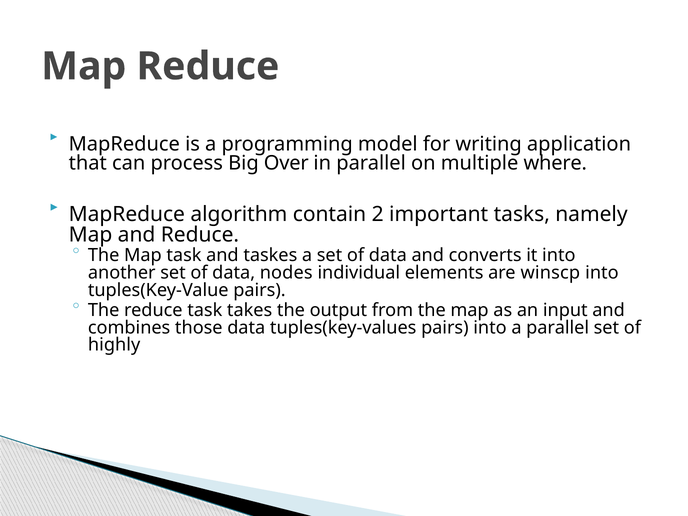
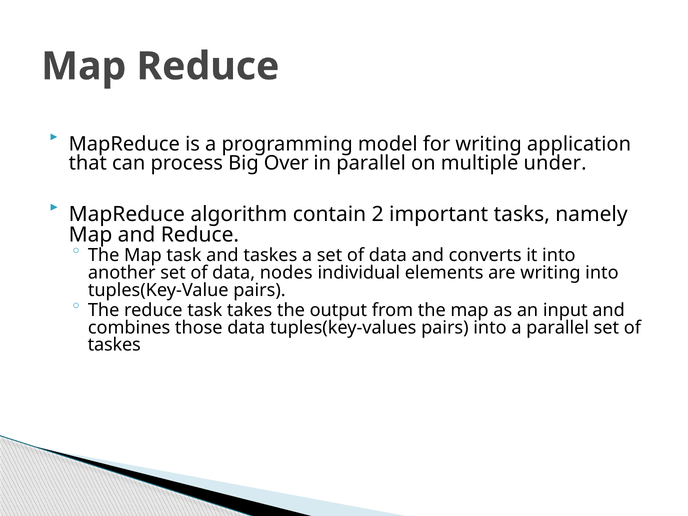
where: where -> under
are winscp: winscp -> writing
highly at (114, 345): highly -> taskes
